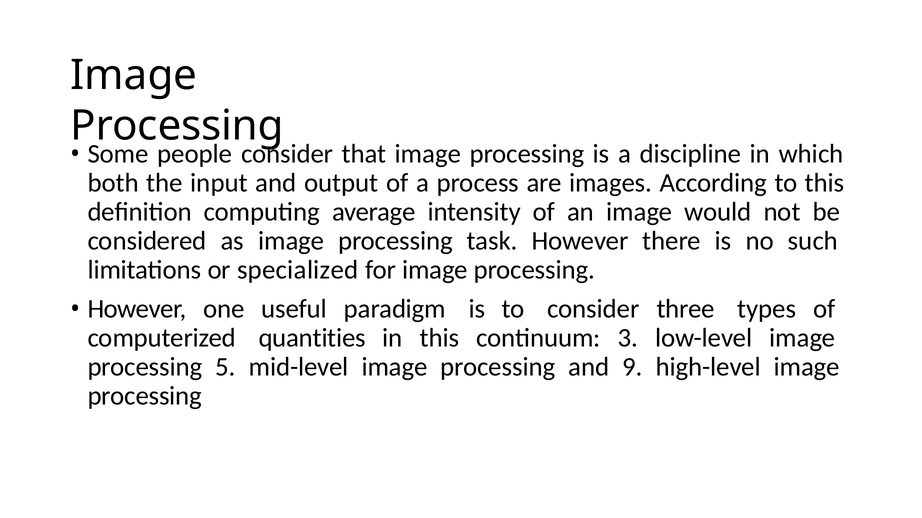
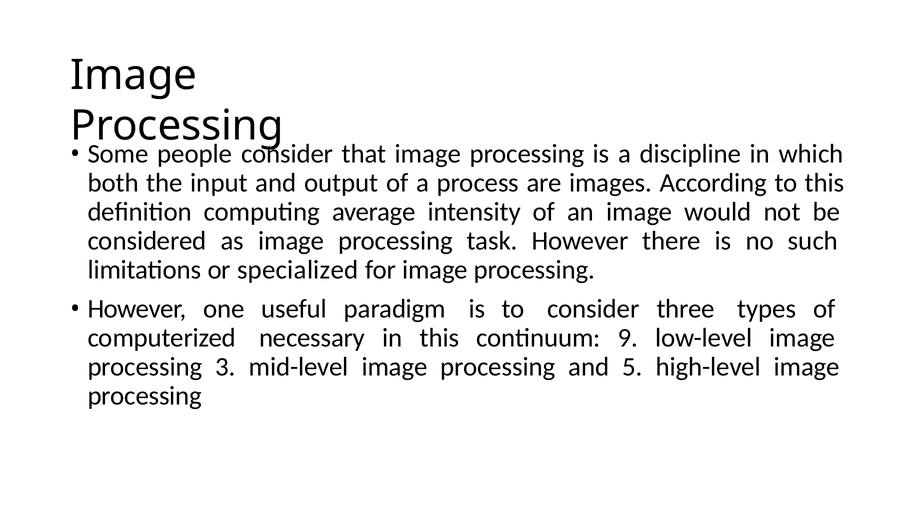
quantities: quantities -> necessary
3: 3 -> 9
5: 5 -> 3
9: 9 -> 5
